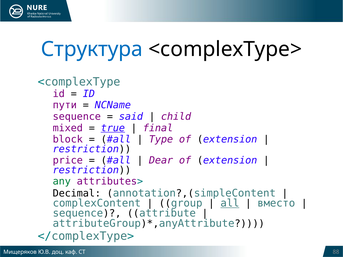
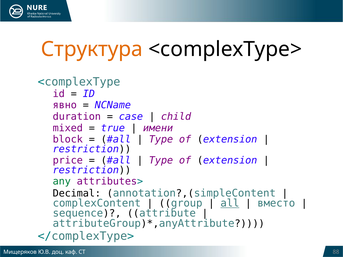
Структура colour: blue -> orange
пути: пути -> явно
sequence at (77, 117): sequence -> duration
said: said -> case
true underline: present -> none
final: final -> имени
Dear at (161, 161): Dear -> Type
